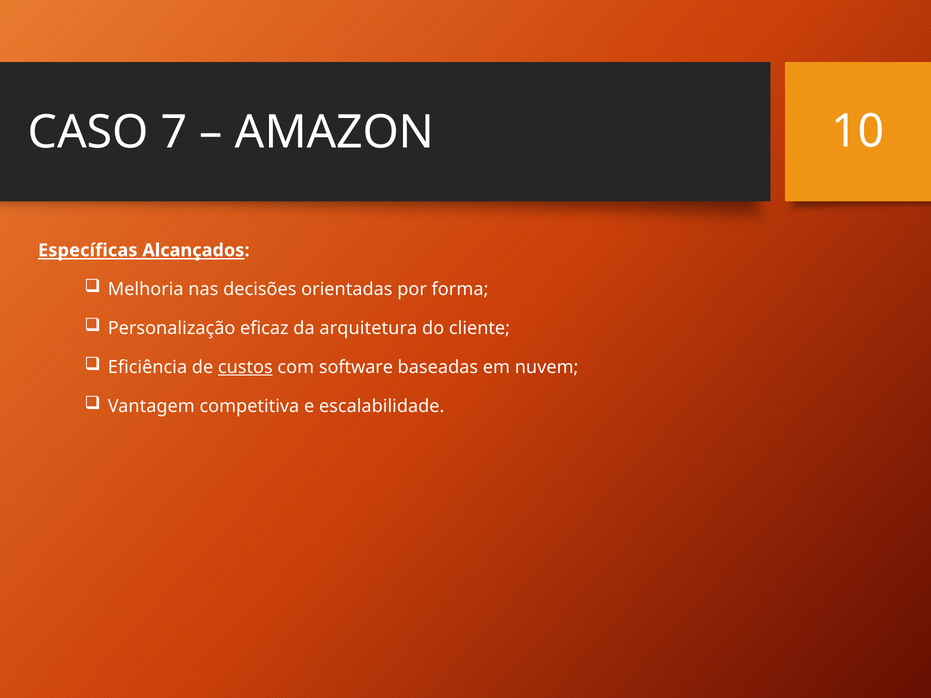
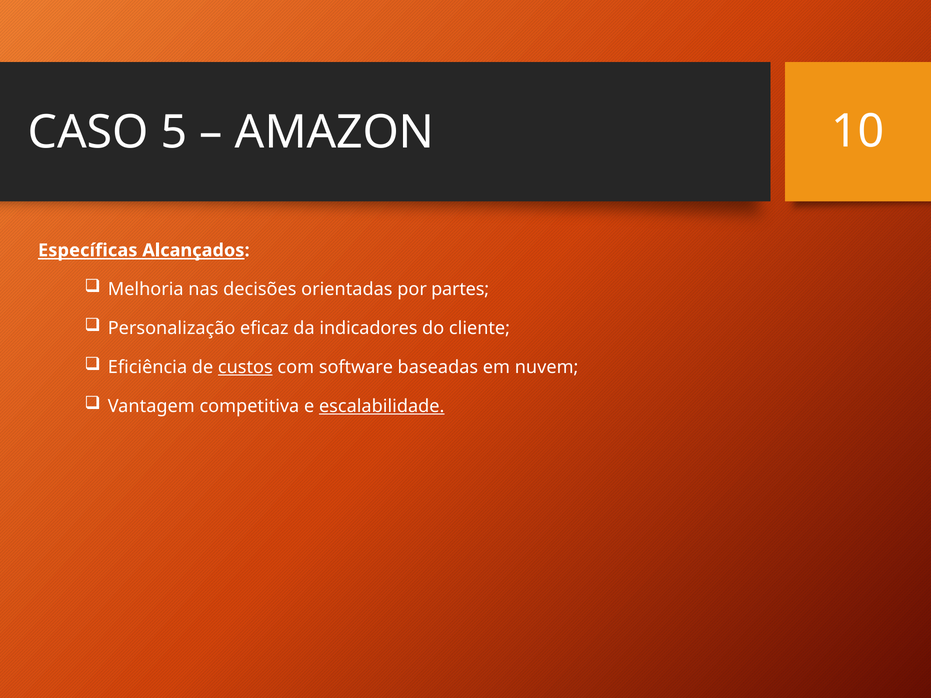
7: 7 -> 5
forma: forma -> partes
arquitetura: arquitetura -> indicadores
escalabilidade underline: none -> present
